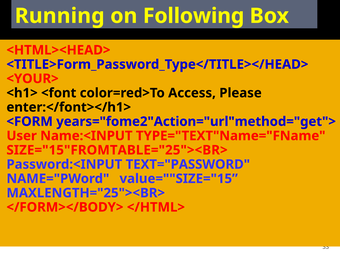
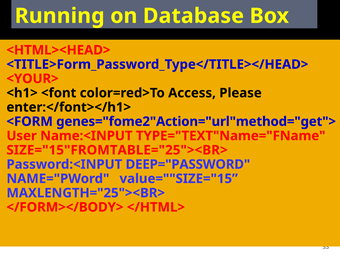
Following: Following -> Database
years="fome2"Action="url"method="get">: years="fome2"Action="url"method="get"> -> genes="fome2"Action="url"method="get">
TEXT="PASSWORD: TEXT="PASSWORD -> DEEP="PASSWORD
